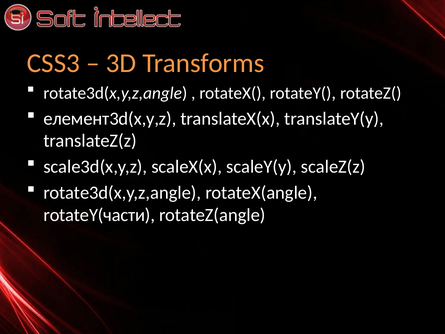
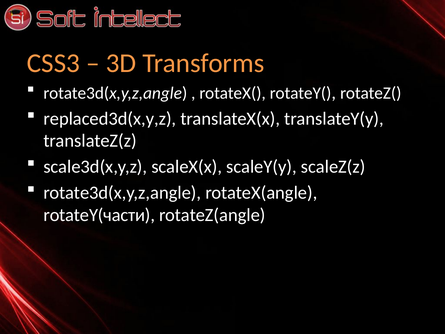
елемент3d(x,y,z: елемент3d(x,y,z -> replaced3d(x,y,z
